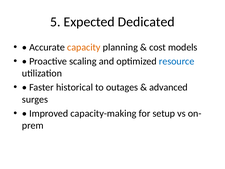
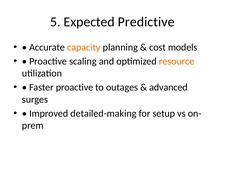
Dedicated: Dedicated -> Predictive
resource colour: blue -> orange
Faster historical: historical -> proactive
capacity-making: capacity-making -> detailed-making
